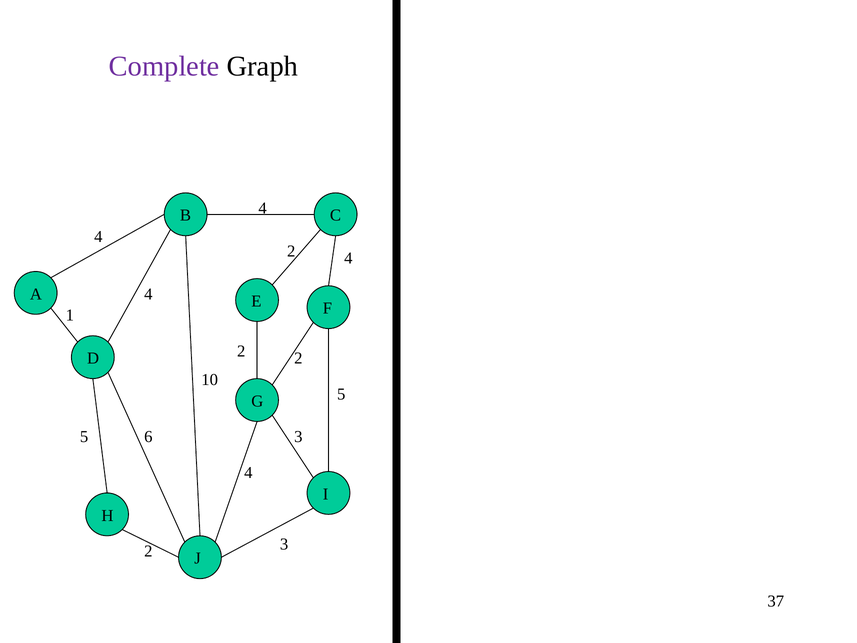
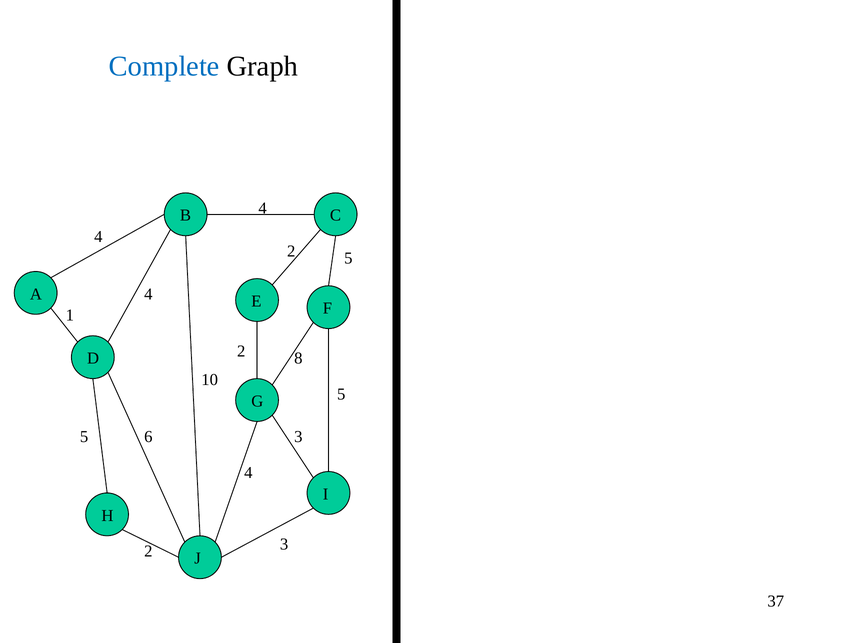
Complete colour: purple -> blue
4 at (348, 258): 4 -> 5
2 at (298, 358): 2 -> 8
